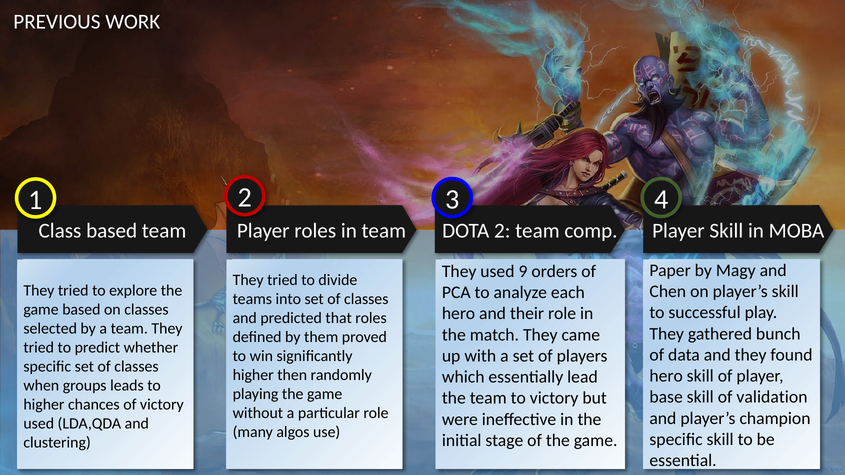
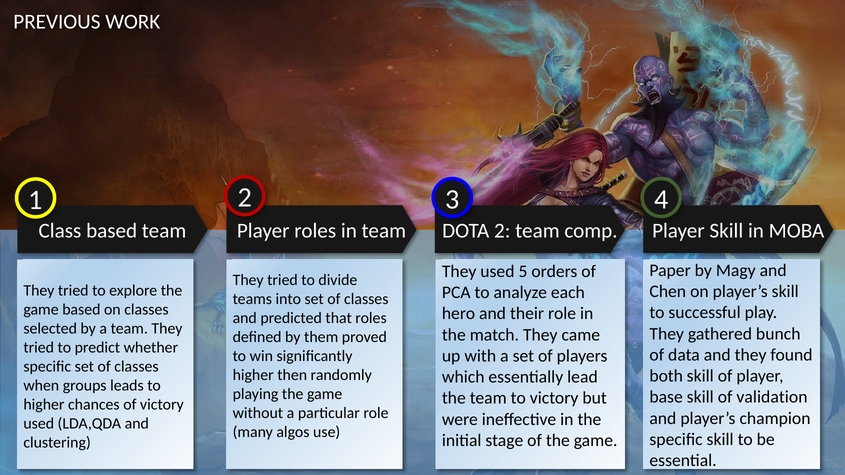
9: 9 -> 5
hero at (666, 376): hero -> both
